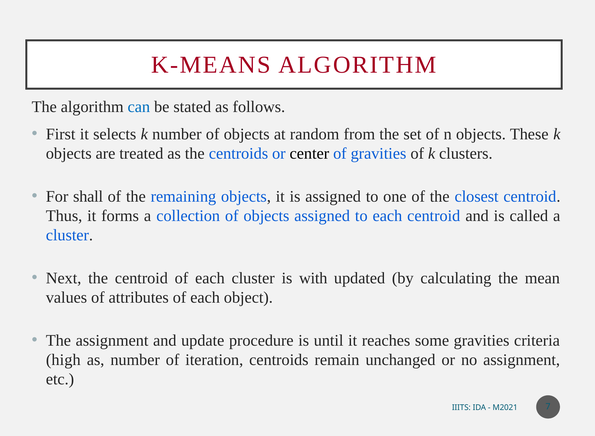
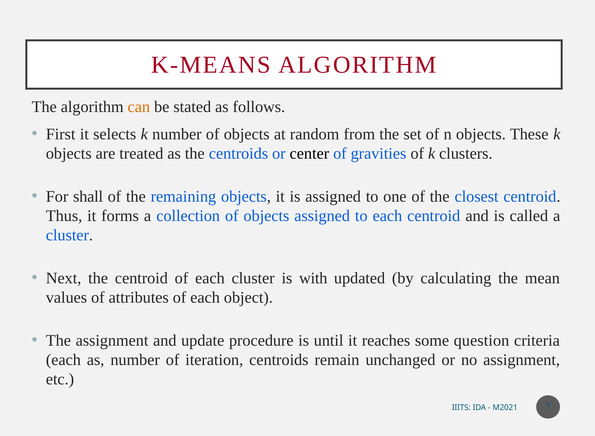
can colour: blue -> orange
some gravities: gravities -> question
high at (63, 360): high -> each
